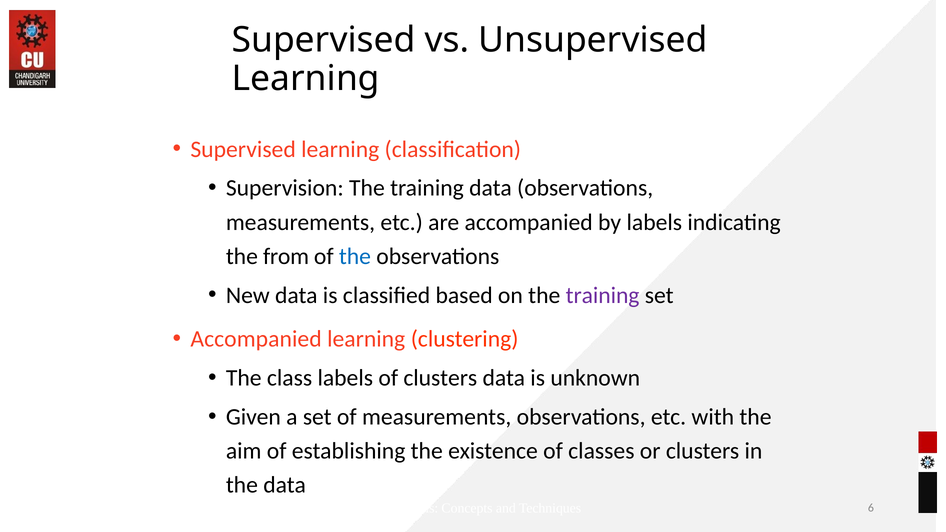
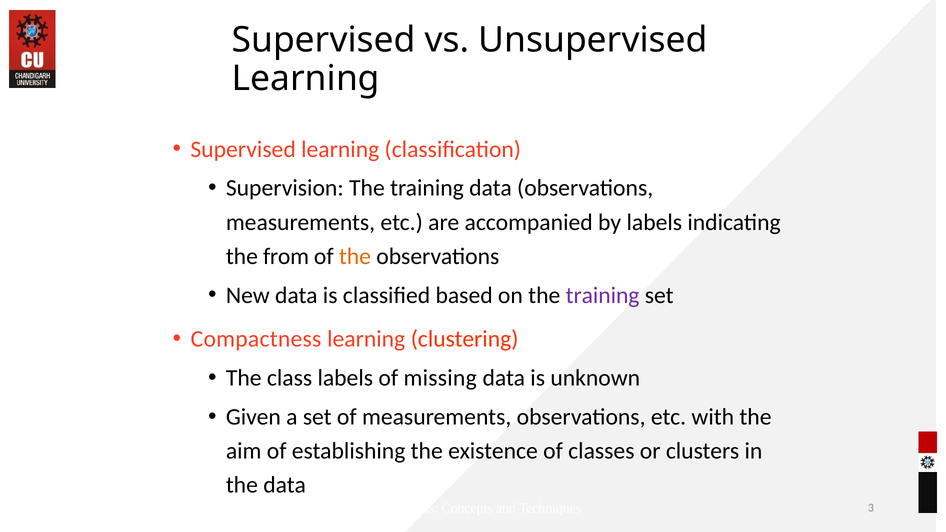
the at (355, 256) colour: blue -> orange
Accompanied at (256, 339): Accompanied -> Compactness
of clusters: clusters -> missing
6: 6 -> 3
